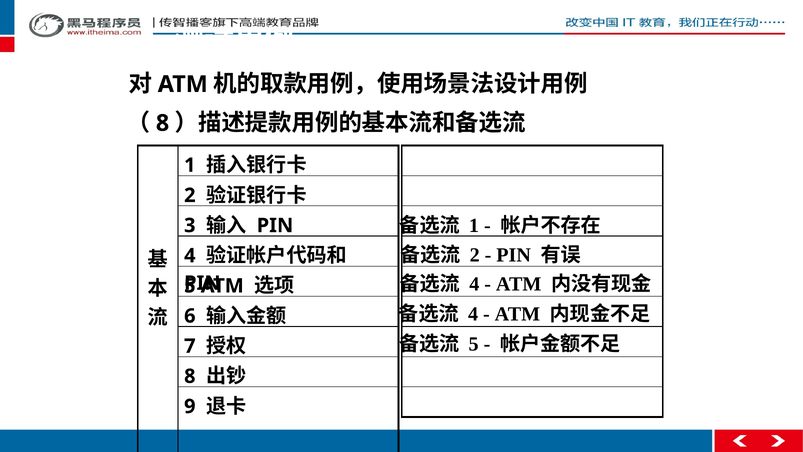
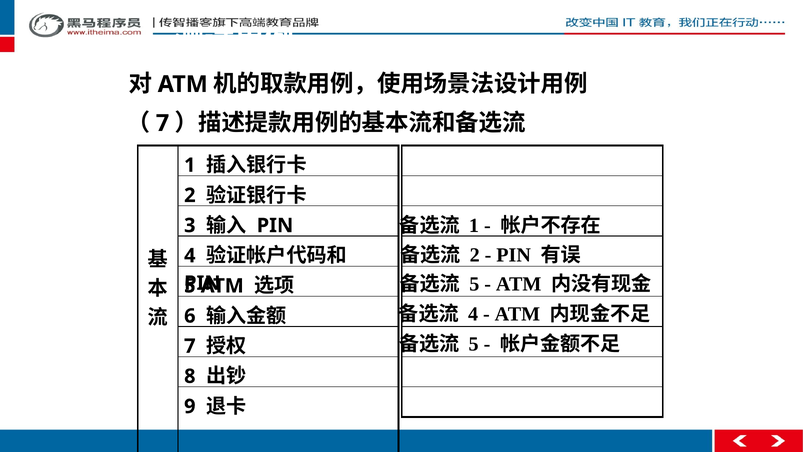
8 at (163, 123): 8 -> 7
4 at (474, 284): 4 -> 5
